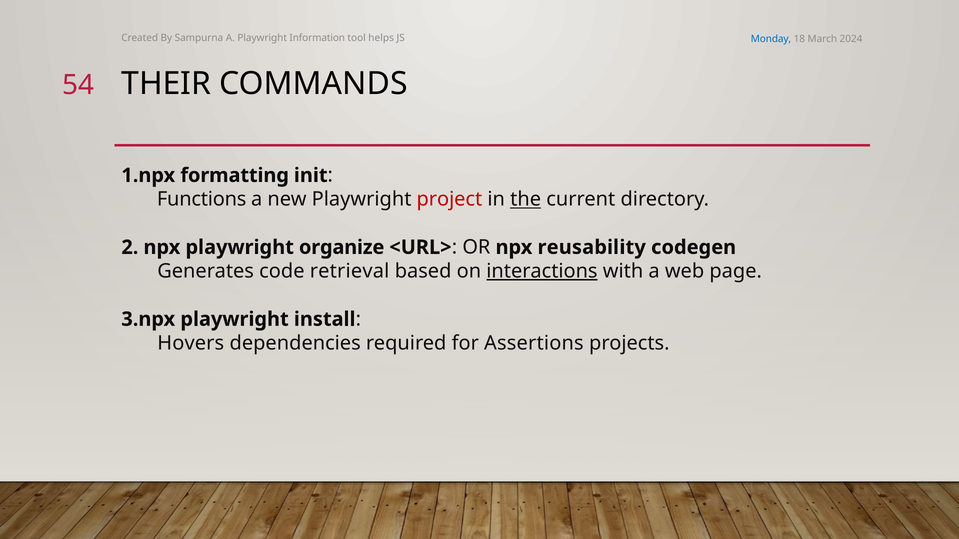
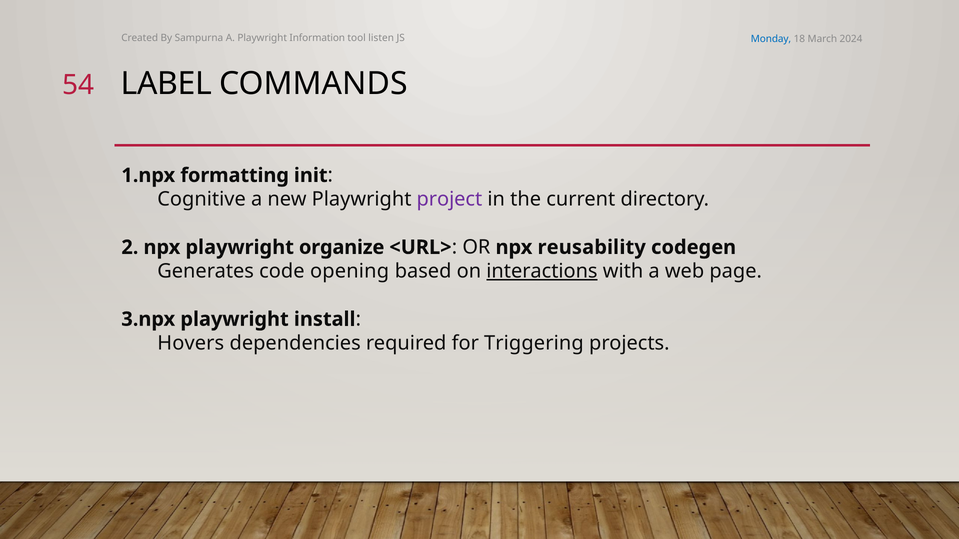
helps: helps -> listen
THEIR: THEIR -> LABEL
Functions: Functions -> Cognitive
project colour: red -> purple
the underline: present -> none
retrieval: retrieval -> opening
Assertions: Assertions -> Triggering
